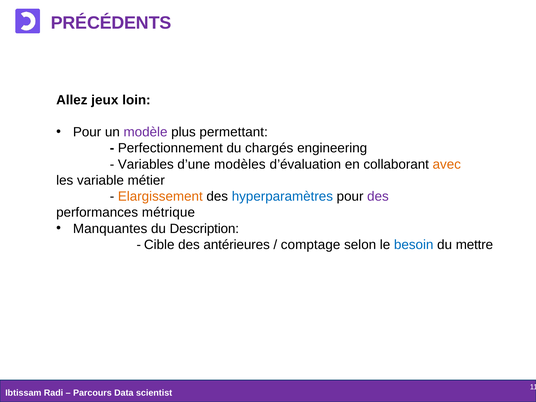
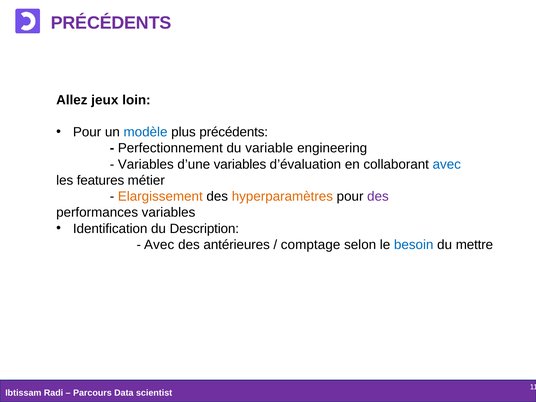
modèle colour: purple -> blue
plus permettant: permettant -> précédents
chargés: chargés -> variable
d’une modèles: modèles -> variables
avec at (447, 164) colour: orange -> blue
variable: variable -> features
hyperparamètres colour: blue -> orange
performances métrique: métrique -> variables
Manquantes: Manquantes -> Identification
Cible at (159, 245): Cible -> Avec
